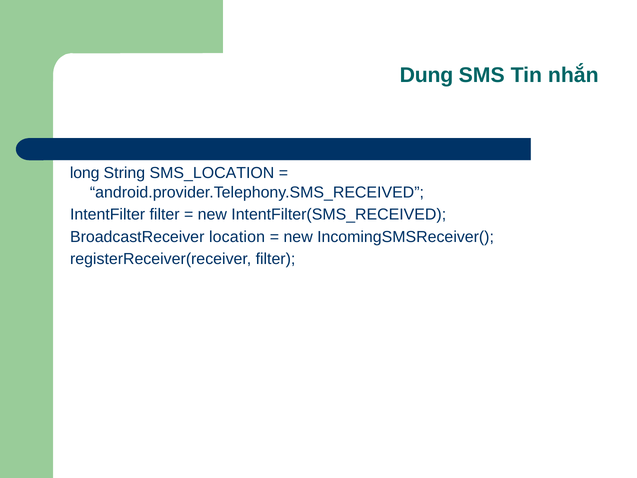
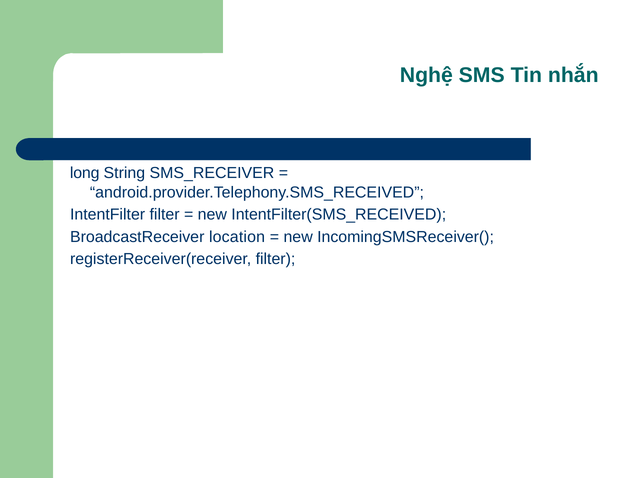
Dung: Dung -> Nghệ
SMS_LOCATION: SMS_LOCATION -> SMS_RECEIVER
